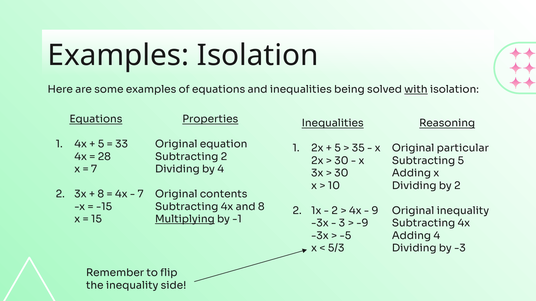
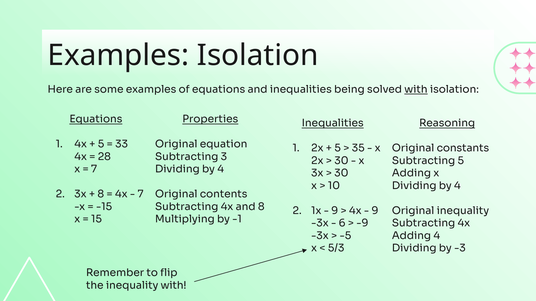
particular: particular -> constants
Subtracting 2: 2 -> 3
2 at (457, 186): 2 -> 4
2 at (335, 211): 2 -> 9
Multiplying underline: present -> none
3: 3 -> 6
inequality side: side -> with
